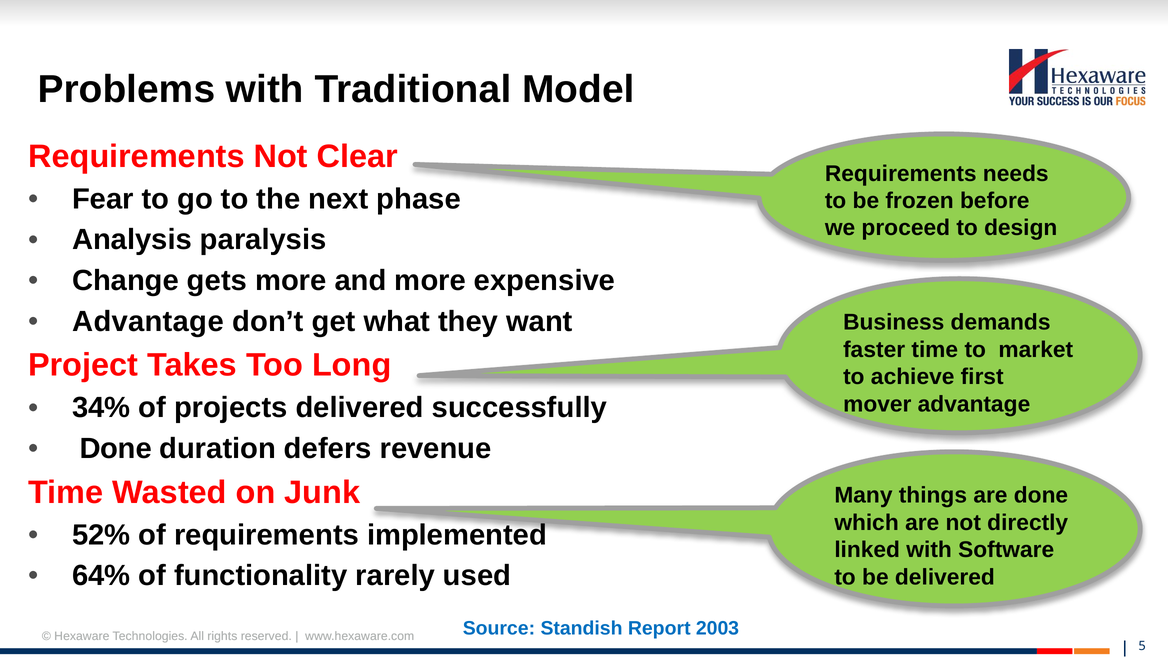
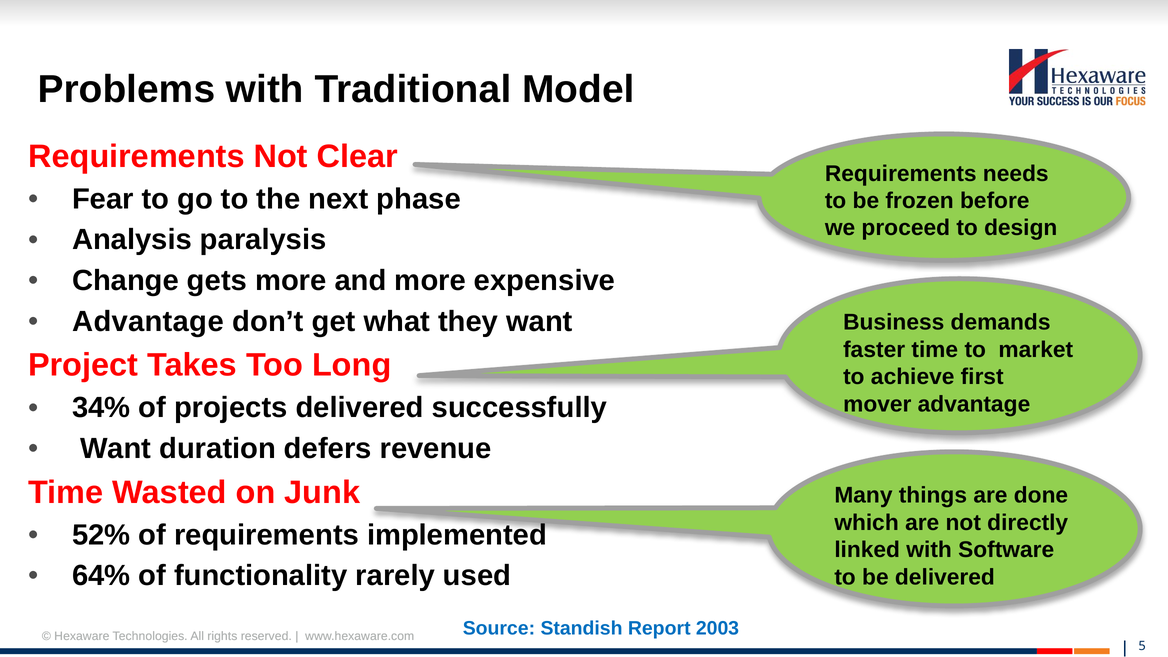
Done at (116, 449): Done -> Want
